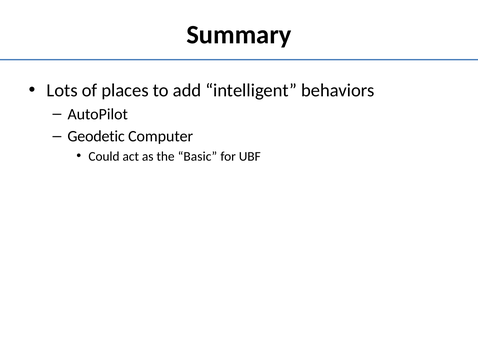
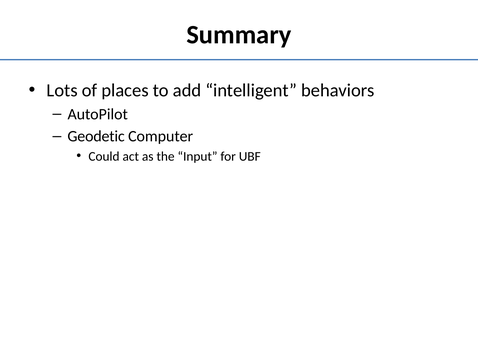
Basic: Basic -> Input
